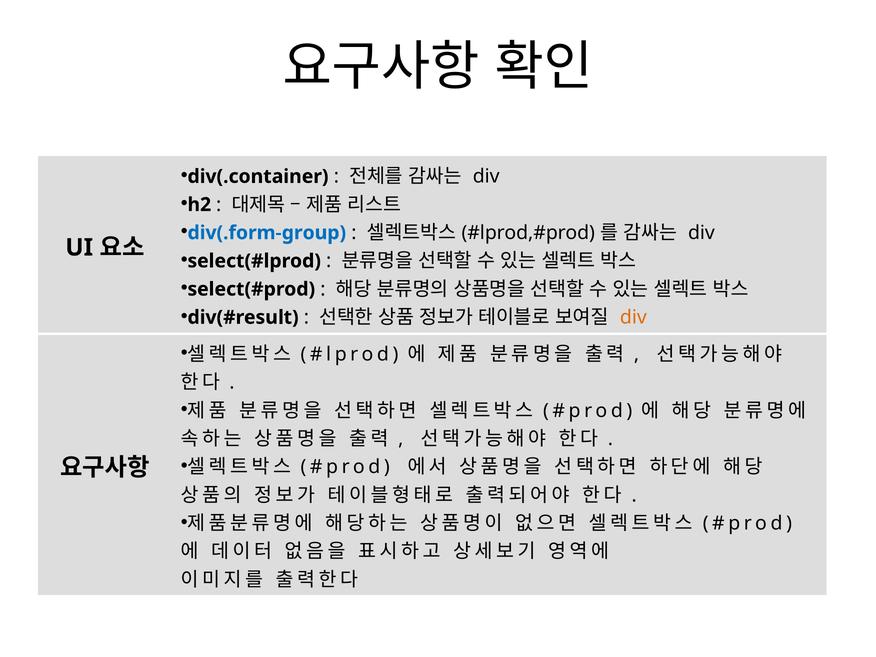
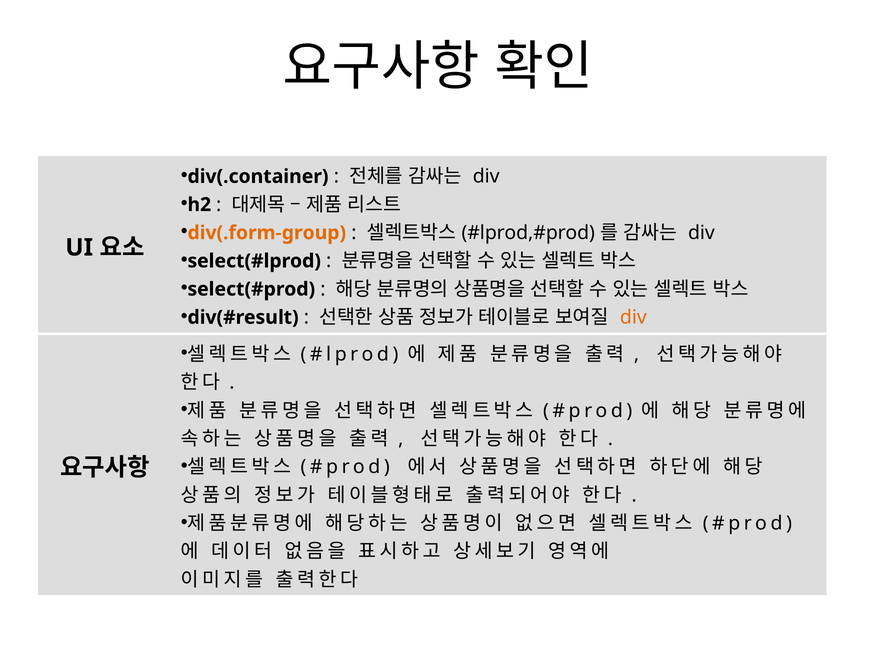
div(.form-group colour: blue -> orange
